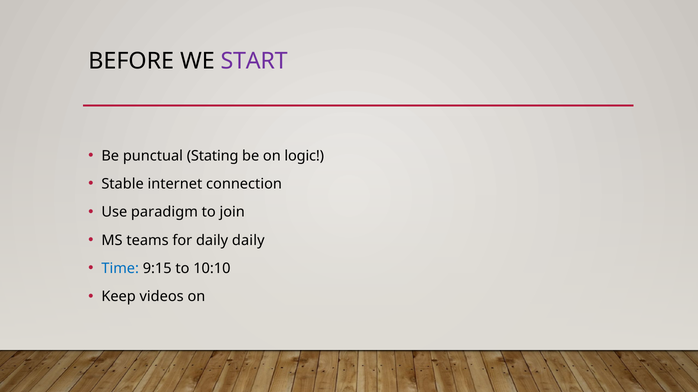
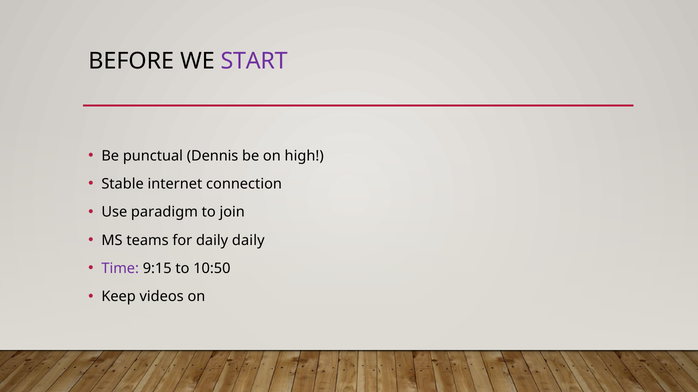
Stating: Stating -> Dennis
logic: logic -> high
Time colour: blue -> purple
10:10: 10:10 -> 10:50
